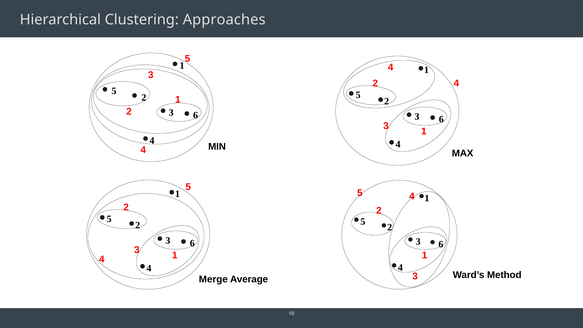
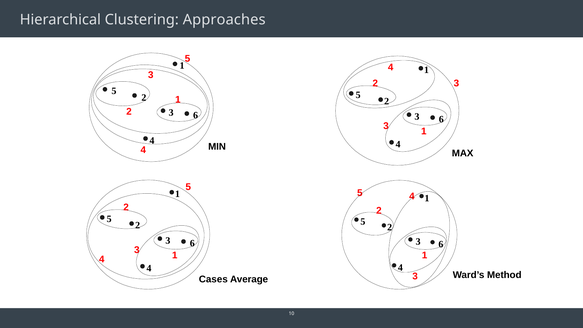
4 at (456, 83): 4 -> 3
Merge: Merge -> Cases
